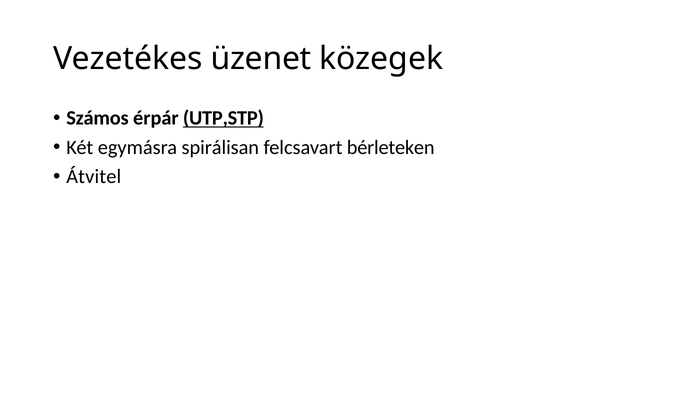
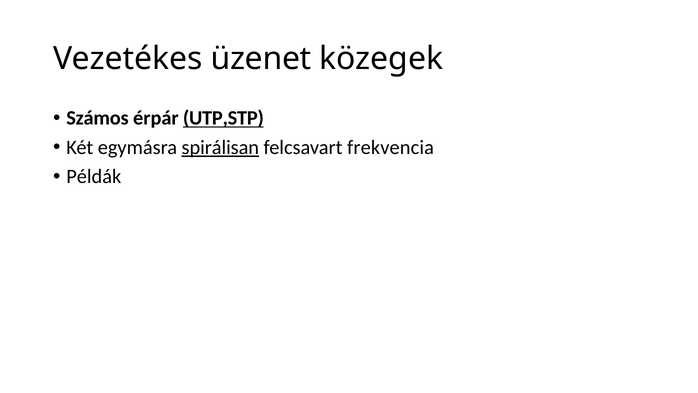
spirálisan underline: none -> present
bérleteken: bérleteken -> frekvencia
Átvitel: Átvitel -> Példák
